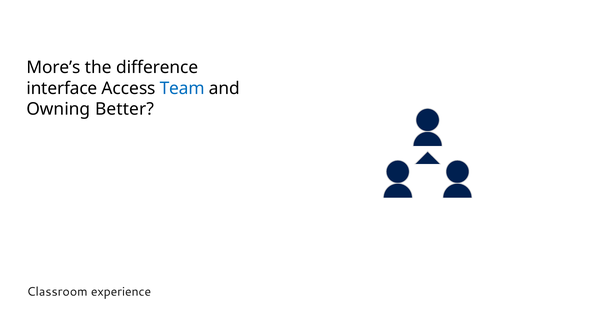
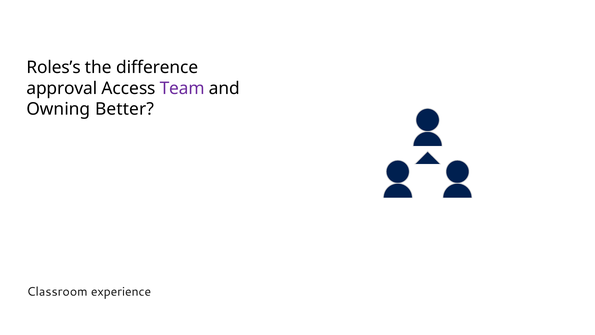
More’s: More’s -> Roles’s
interface: interface -> approval
Team colour: blue -> purple
